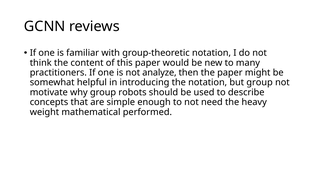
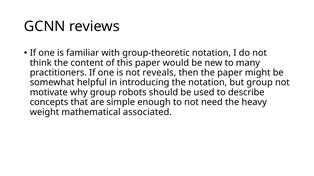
analyze: analyze -> reveals
performed: performed -> associated
